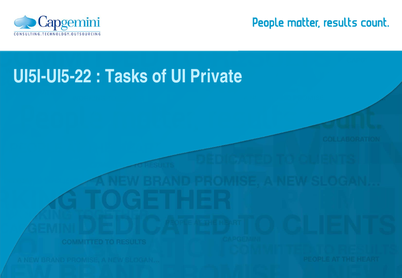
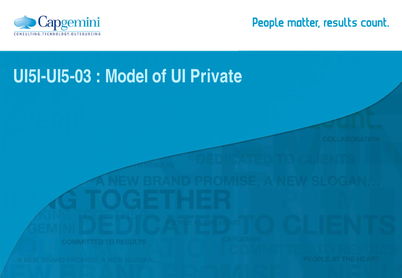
UI5I-UI5-22: UI5I-UI5-22 -> UI5I-UI5-03
Tasks: Tasks -> Model
